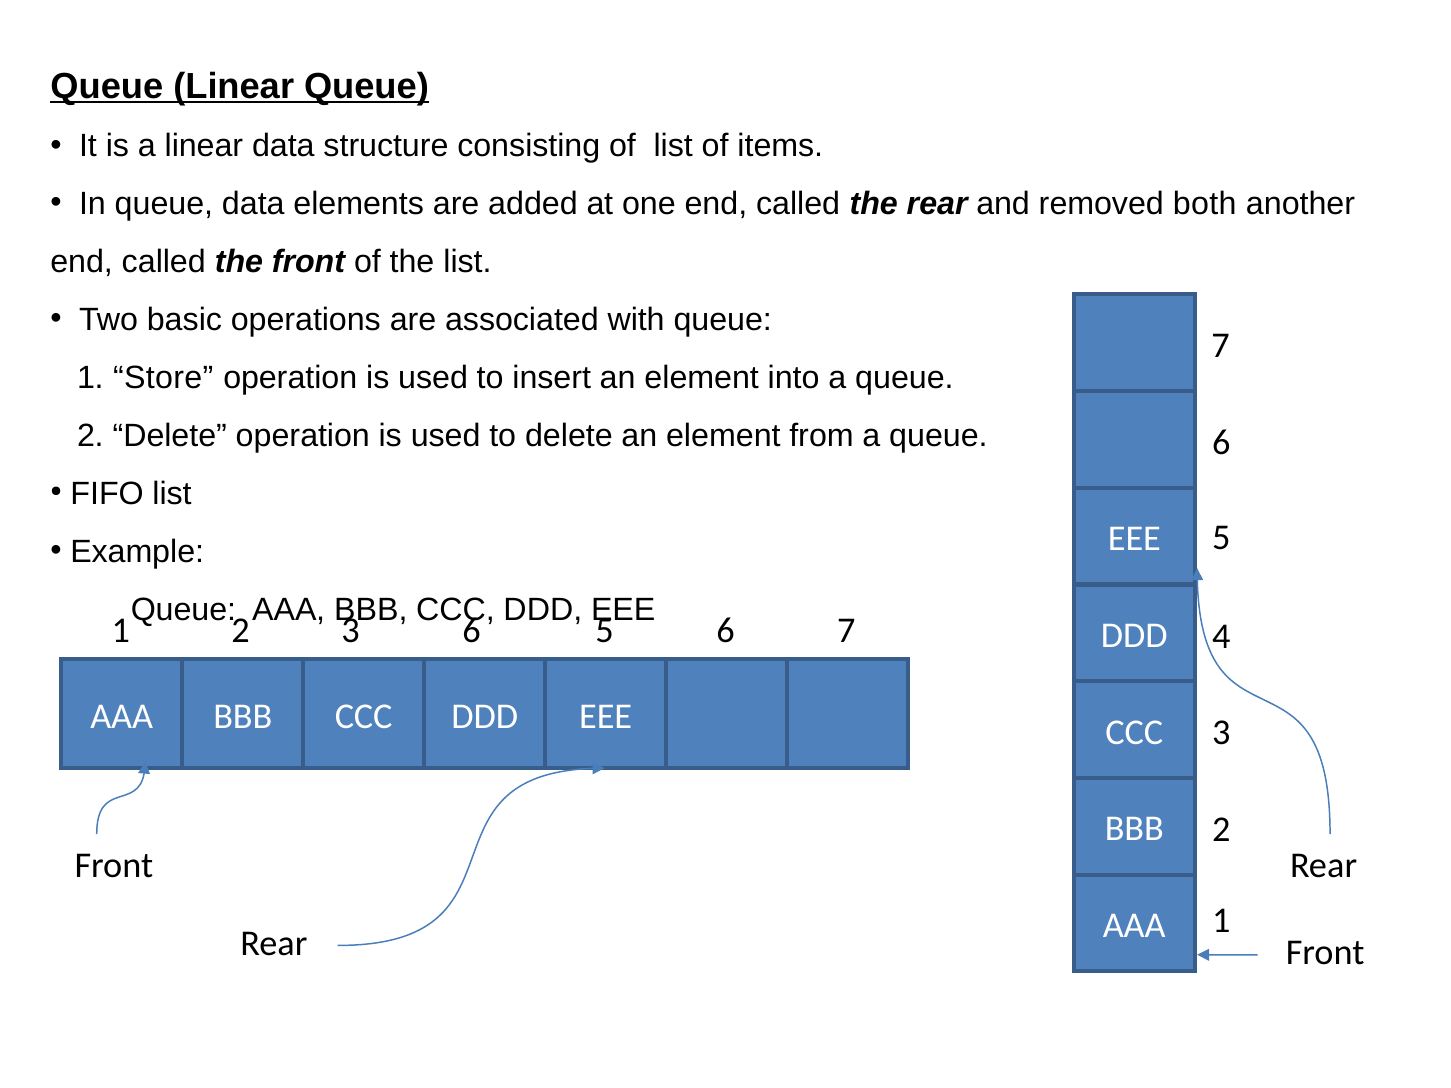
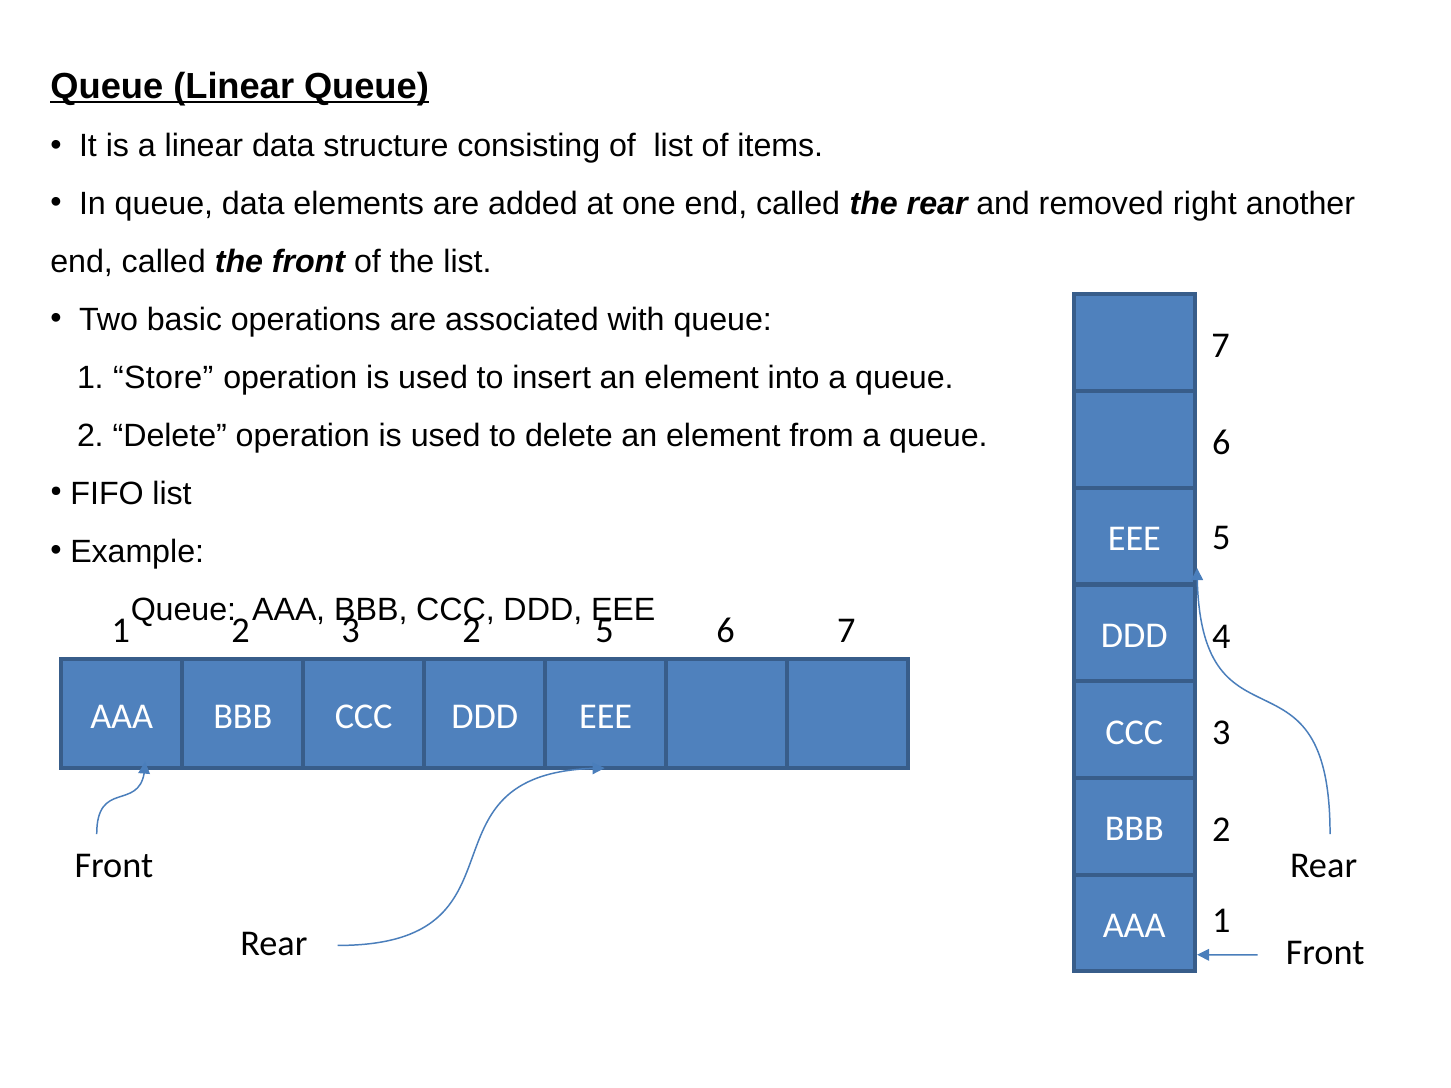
both: both -> right
3 6: 6 -> 2
